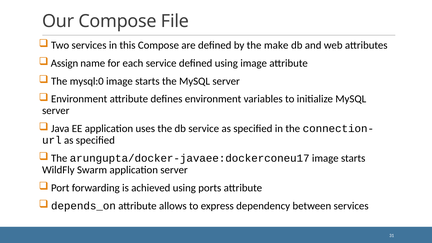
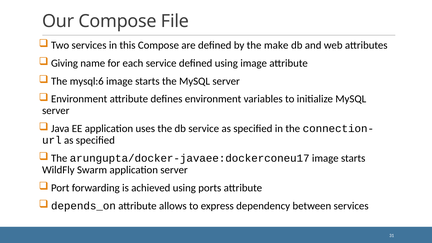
Assign: Assign -> Giving
mysql:0: mysql:0 -> mysql:6
